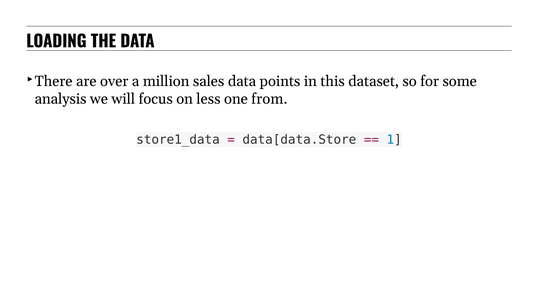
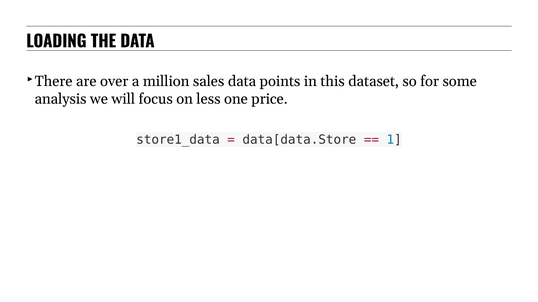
from: from -> price
